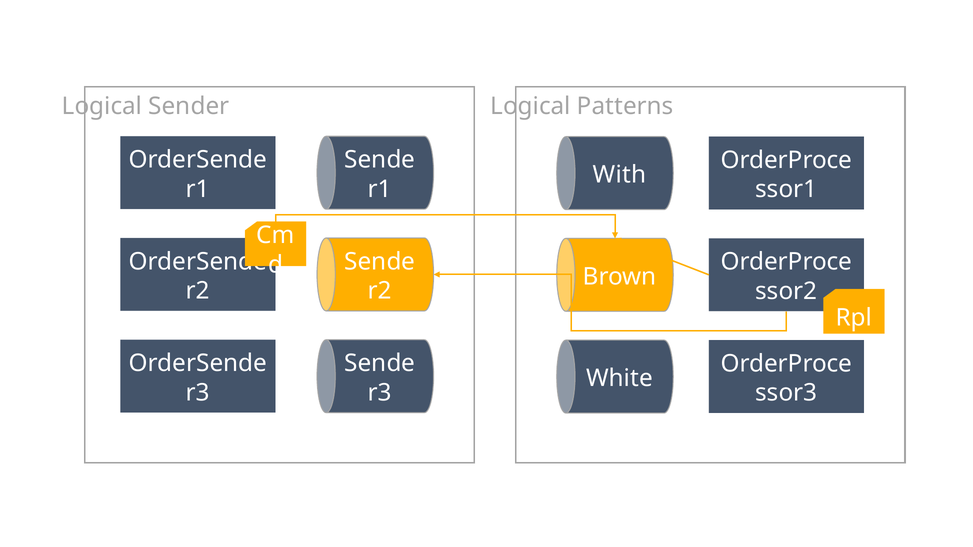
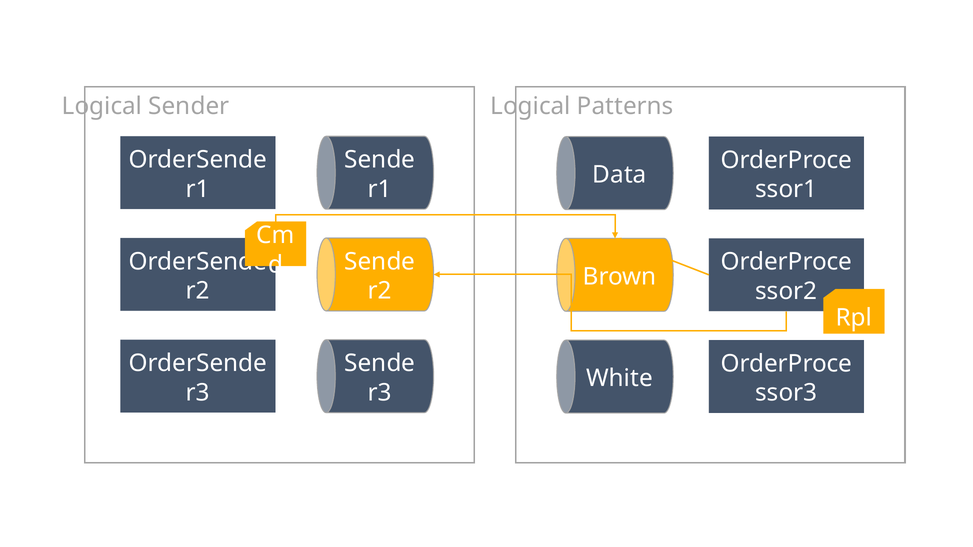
With: With -> Data
